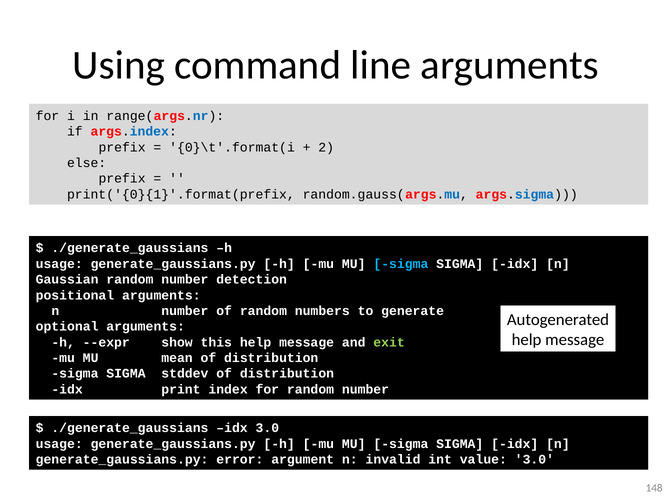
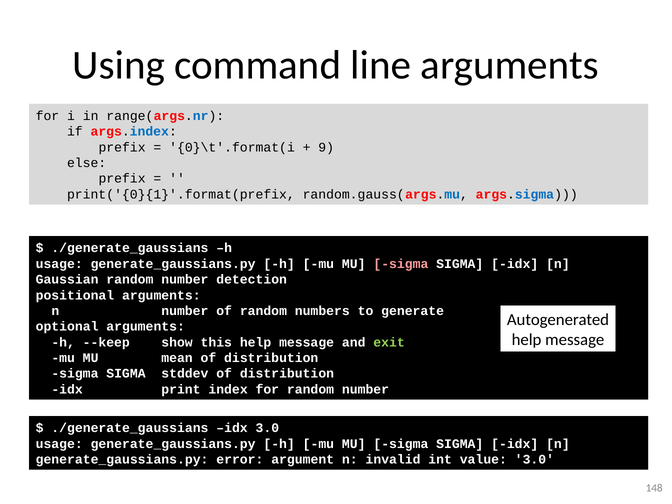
2: 2 -> 9
sigma at (401, 264) colour: light blue -> pink
--expr: --expr -> --keep
